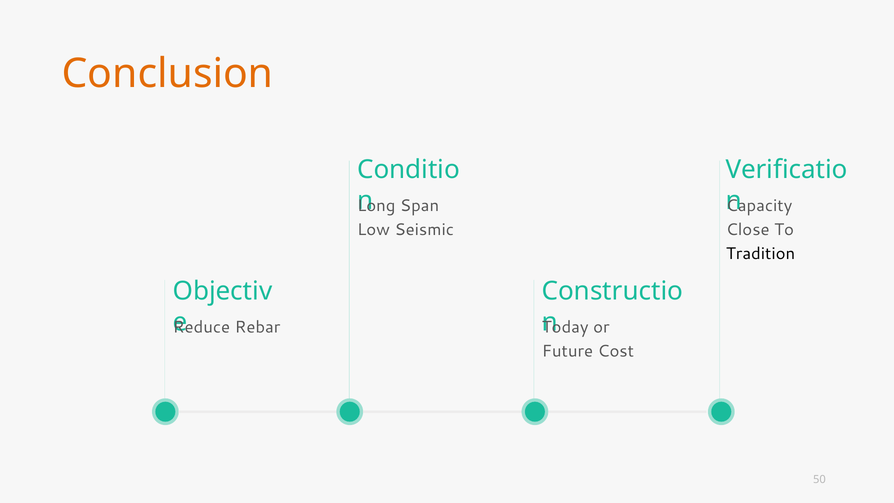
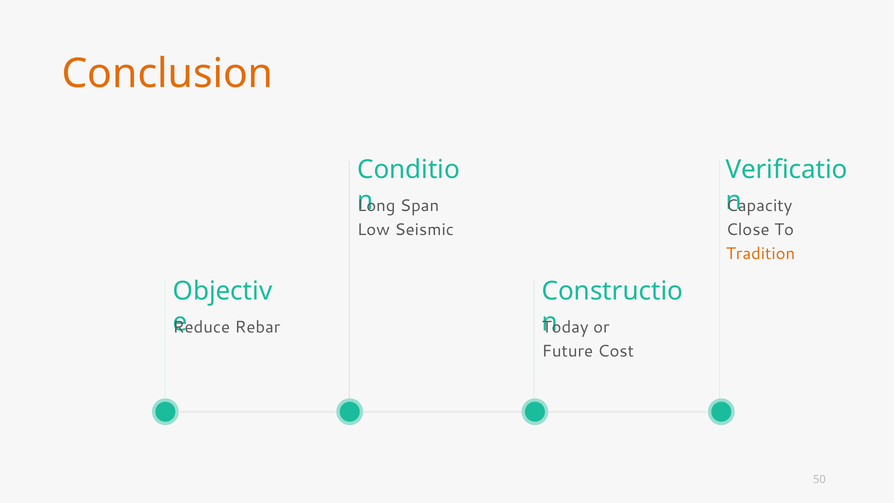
Tradition colour: black -> orange
